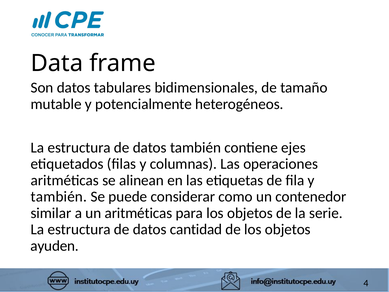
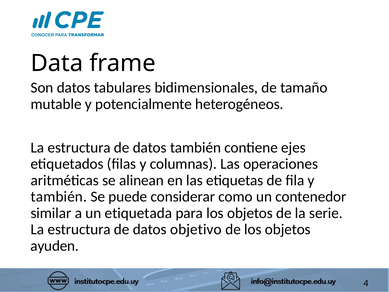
un aritméticas: aritméticas -> etiquetada
cantidad: cantidad -> objetivo
